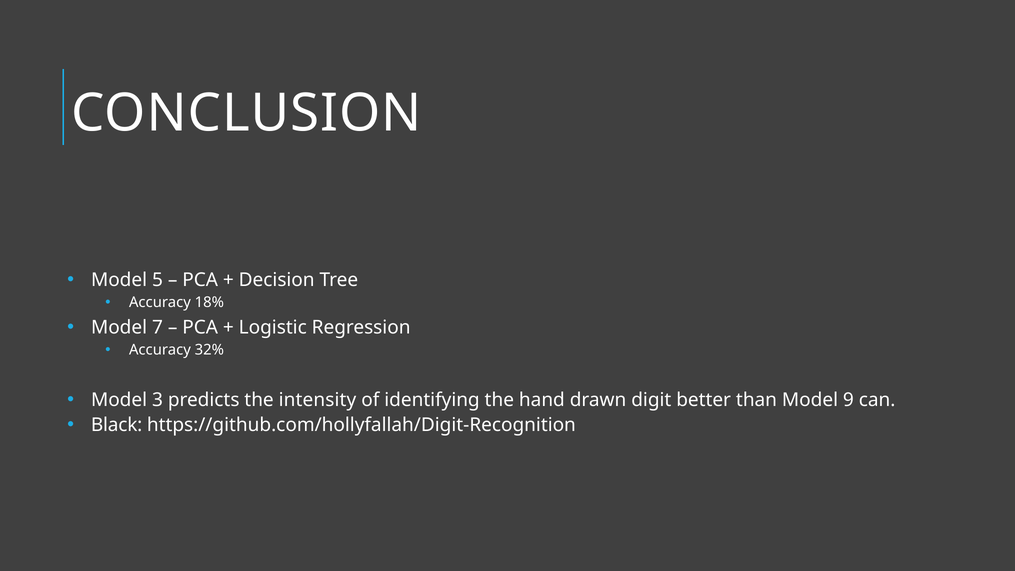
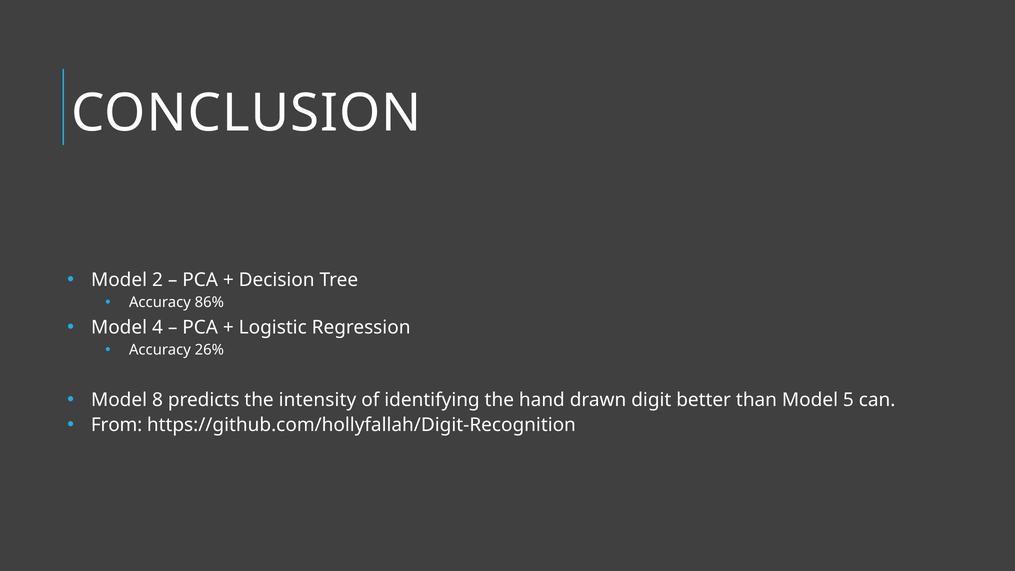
5: 5 -> 2
18%: 18% -> 86%
7: 7 -> 4
32%: 32% -> 26%
3: 3 -> 8
9: 9 -> 5
Black: Black -> From
